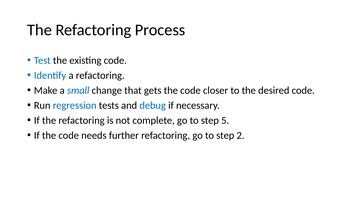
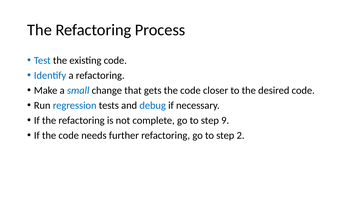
5: 5 -> 9
